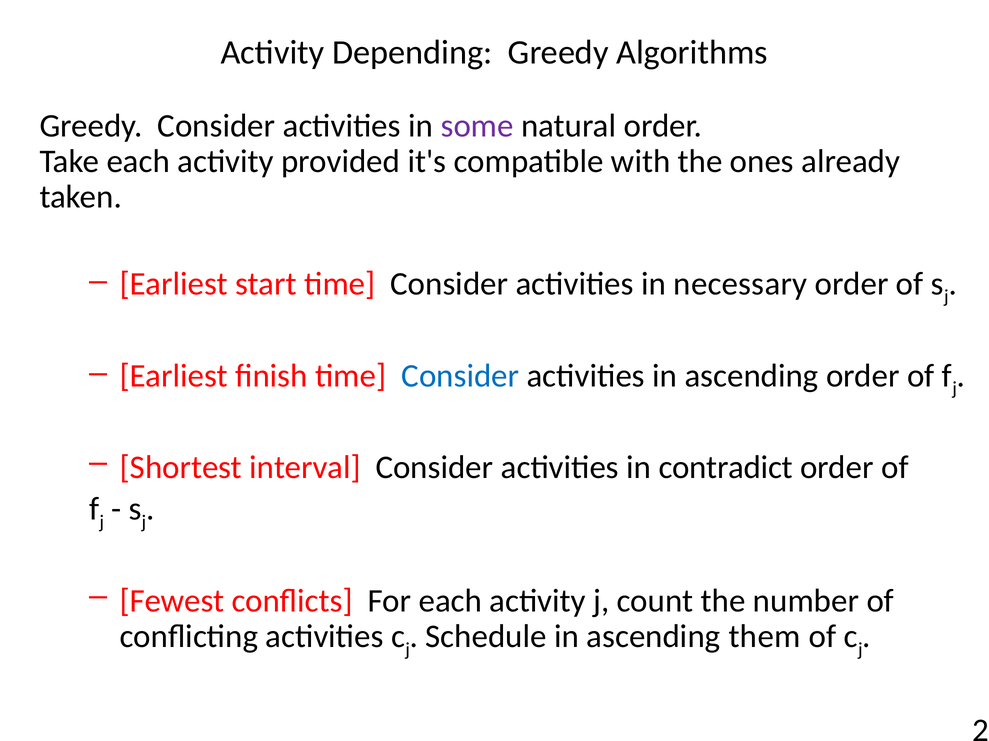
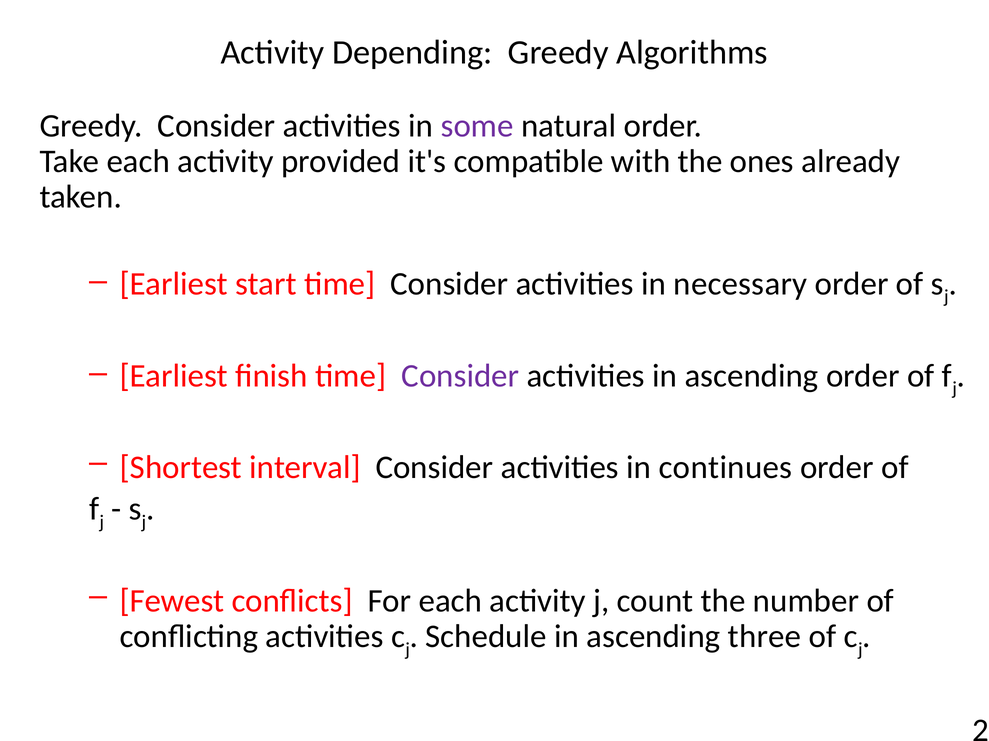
Consider at (460, 376) colour: blue -> purple
contradict: contradict -> continues
them: them -> three
